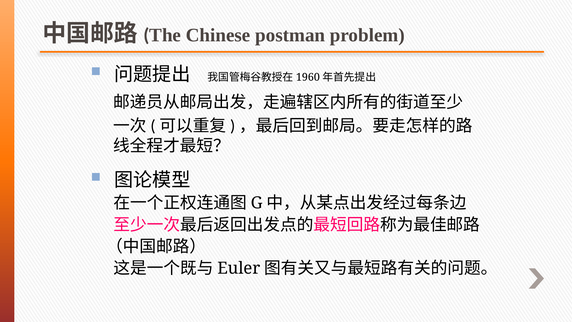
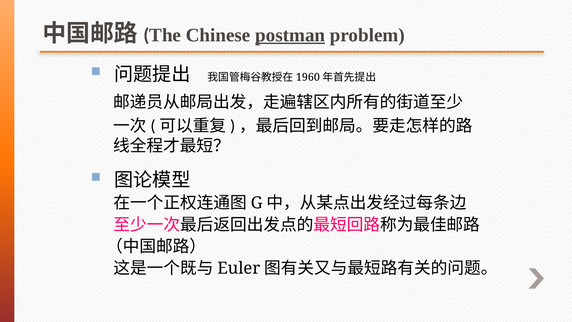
postman underline: none -> present
